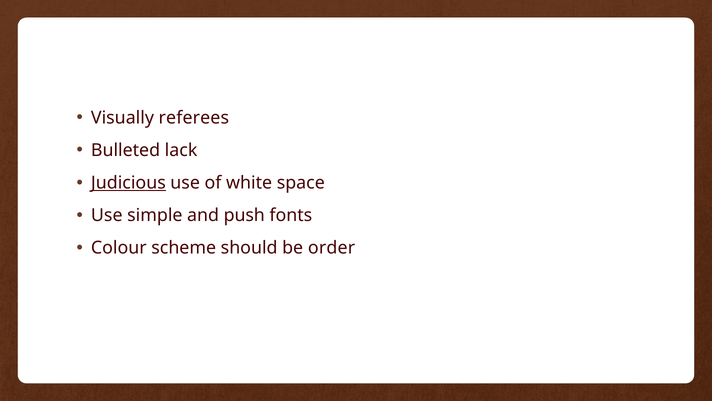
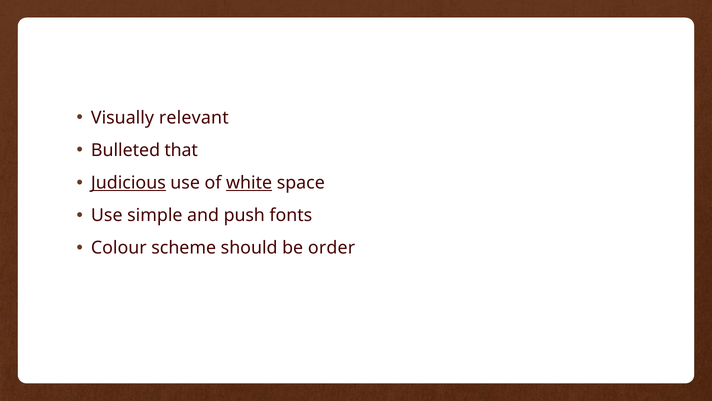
referees: referees -> relevant
lack: lack -> that
white underline: none -> present
